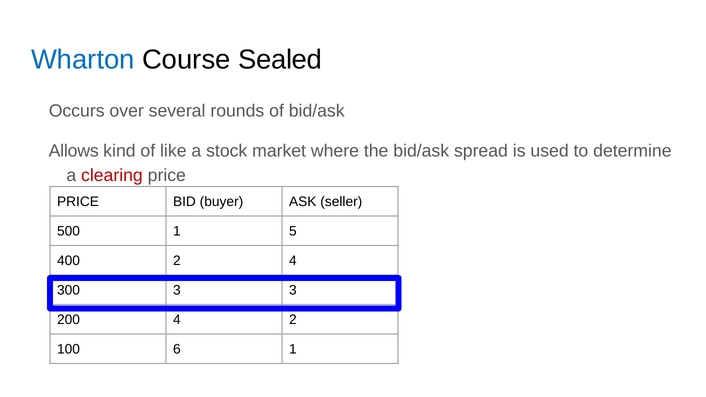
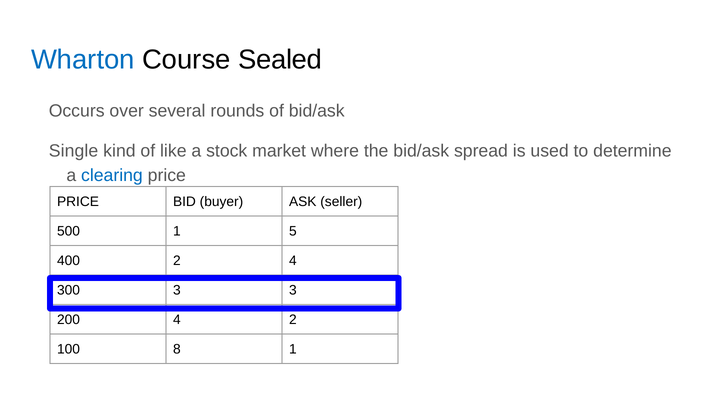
Allows: Allows -> Single
clearing colour: red -> blue
6: 6 -> 8
